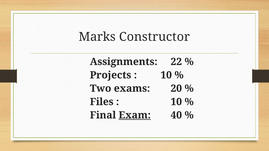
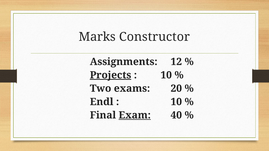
22: 22 -> 12
Projects underline: none -> present
Files: Files -> Endl
